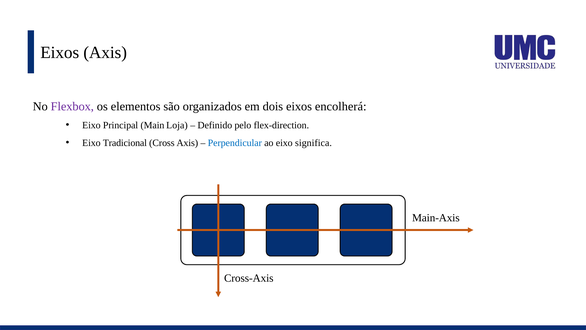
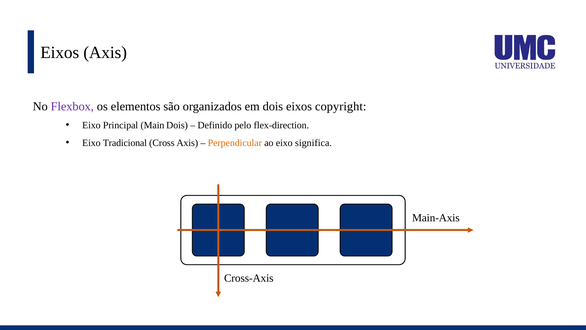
encolherá: encolherá -> copyright
Main Loja: Loja -> Dois
Perpendicular colour: blue -> orange
